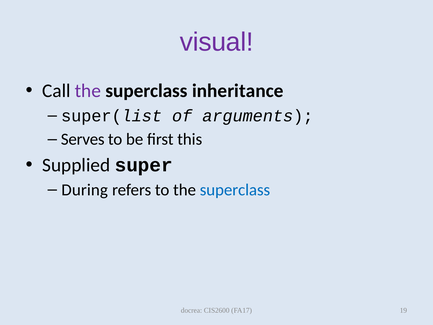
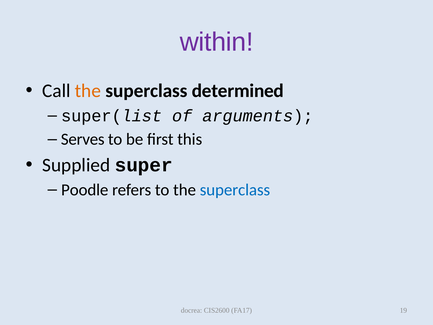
visual: visual -> within
the at (88, 91) colour: purple -> orange
inheritance: inheritance -> determined
During: During -> Poodle
